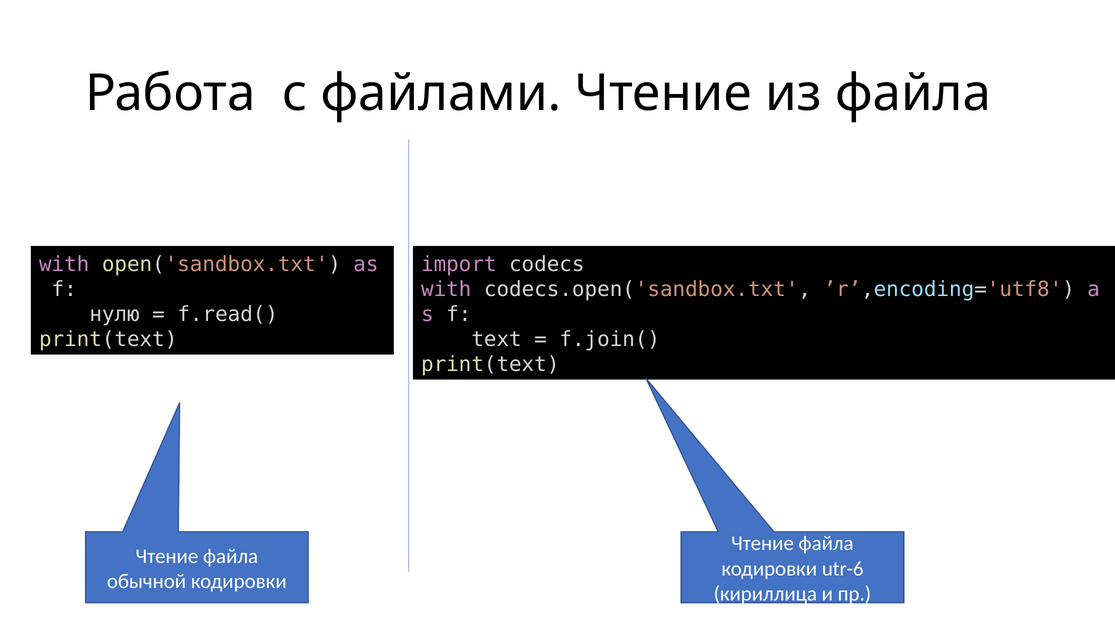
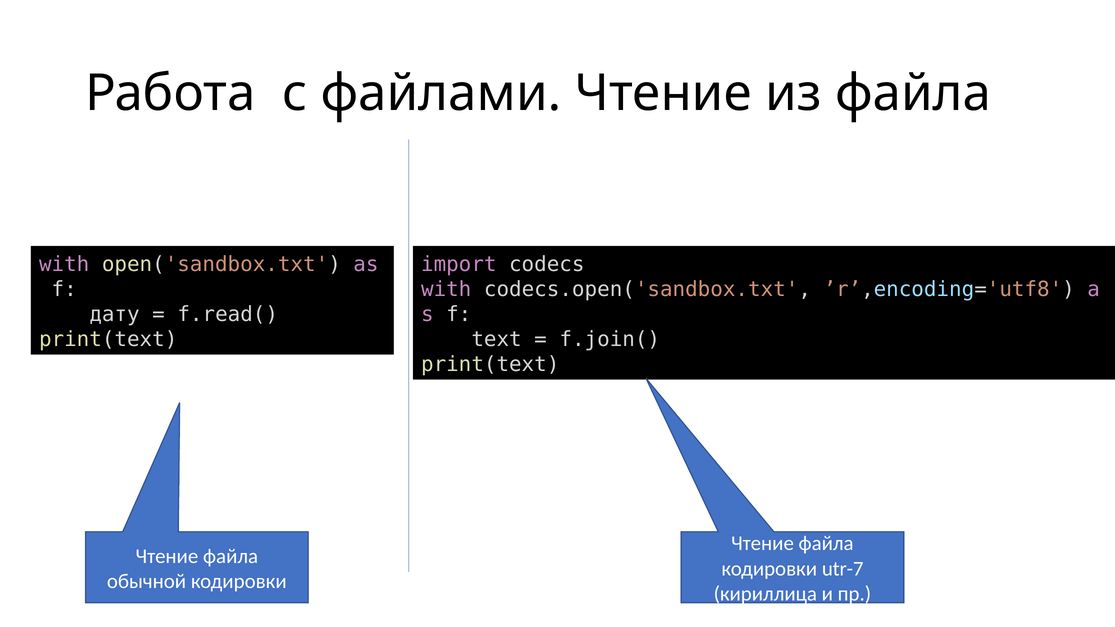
нулю: нулю -> дату
utr-6: utr-6 -> utr-7
